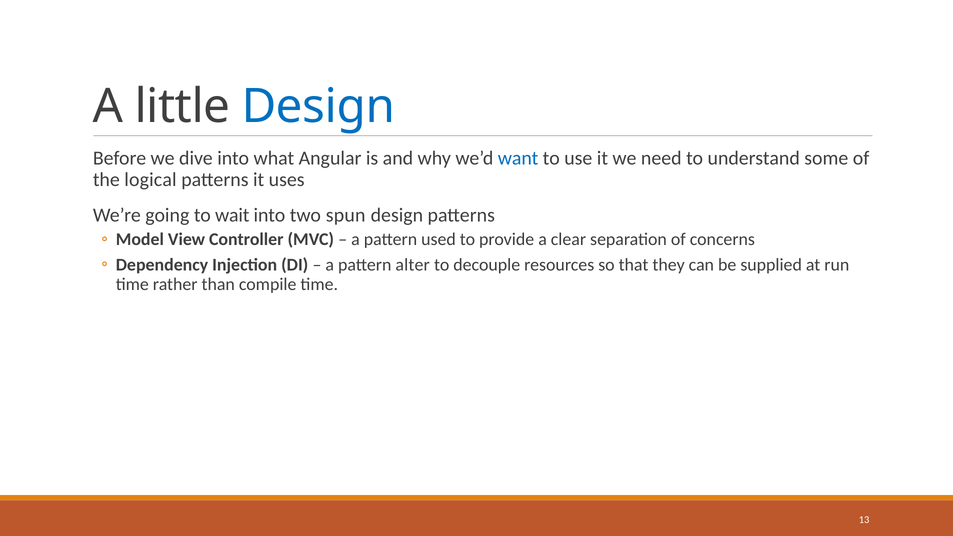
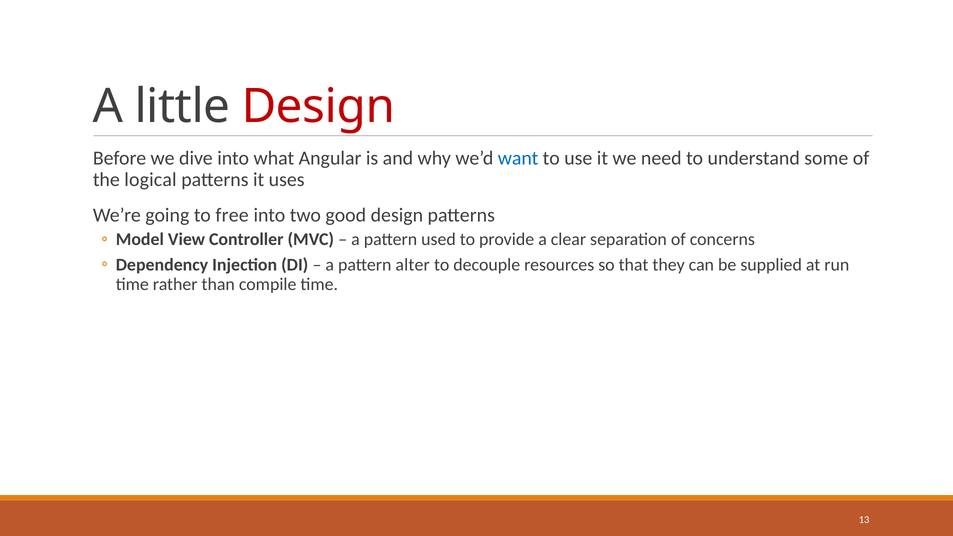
Design at (318, 107) colour: blue -> red
wait: wait -> free
spun: spun -> good
